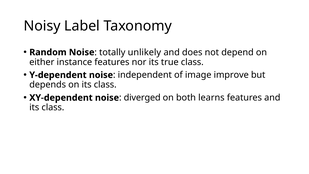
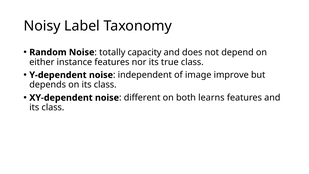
unlikely: unlikely -> capacity
diverged: diverged -> different
